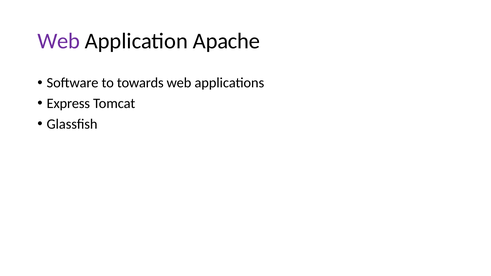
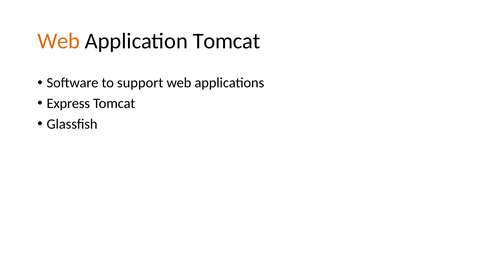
Web at (59, 41) colour: purple -> orange
Application Apache: Apache -> Tomcat
towards: towards -> support
